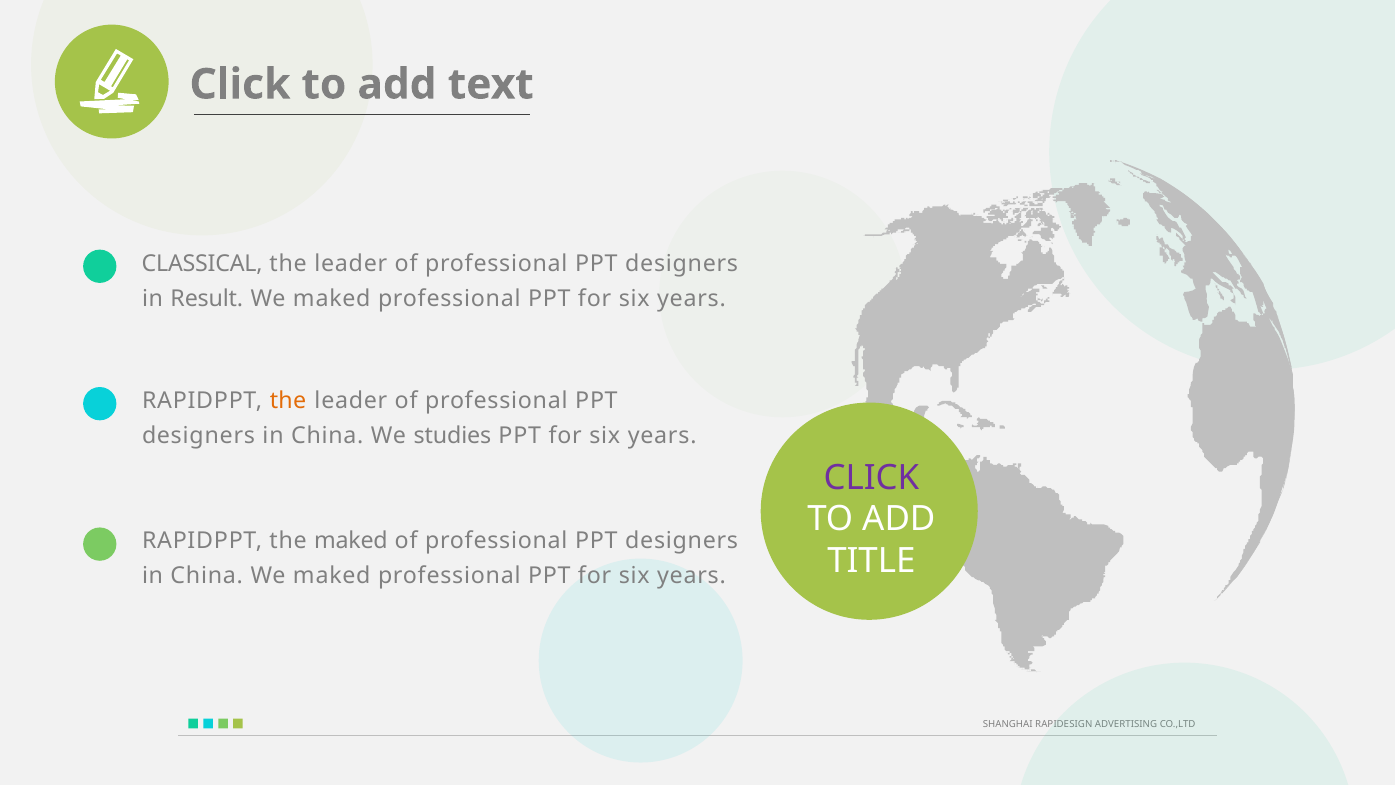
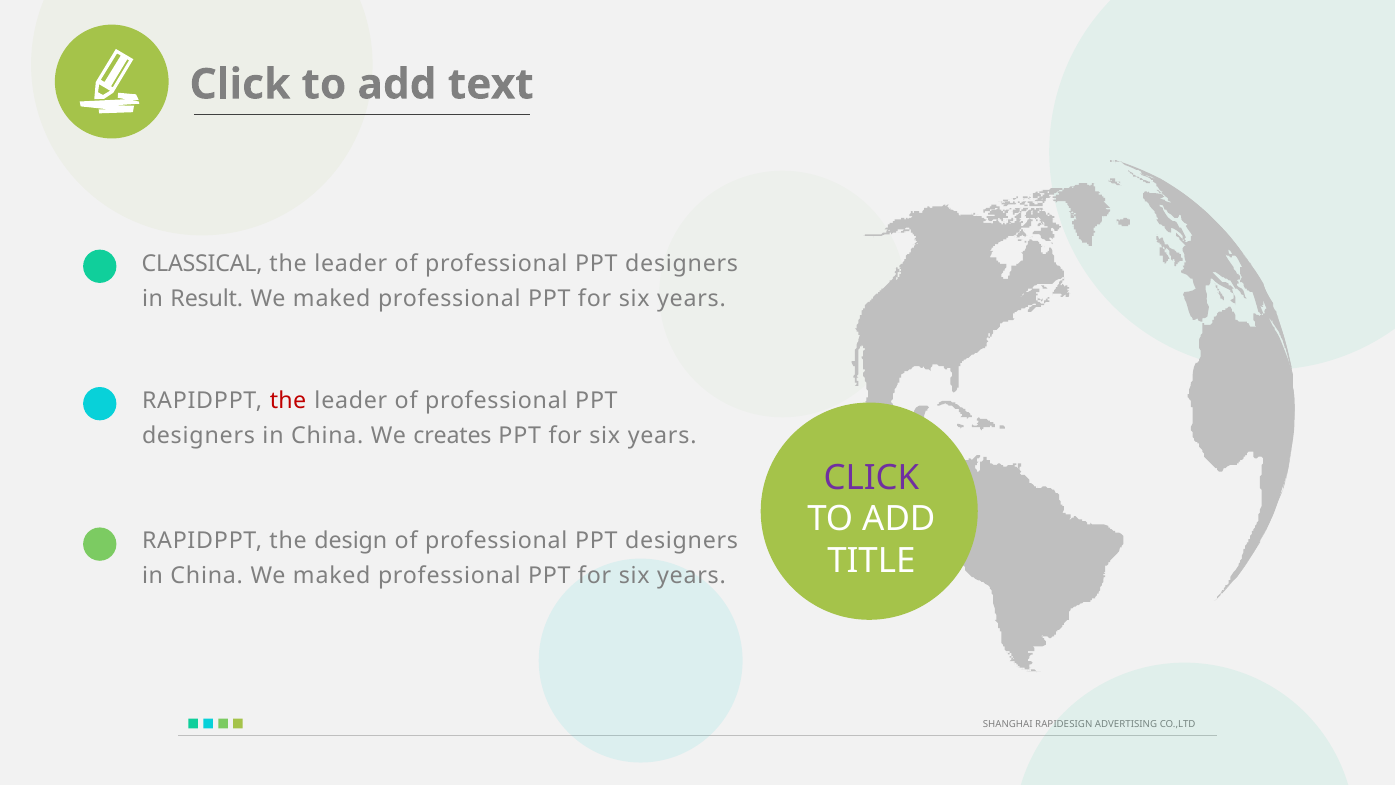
the at (288, 401) colour: orange -> red
studies: studies -> creates
the maked: maked -> design
